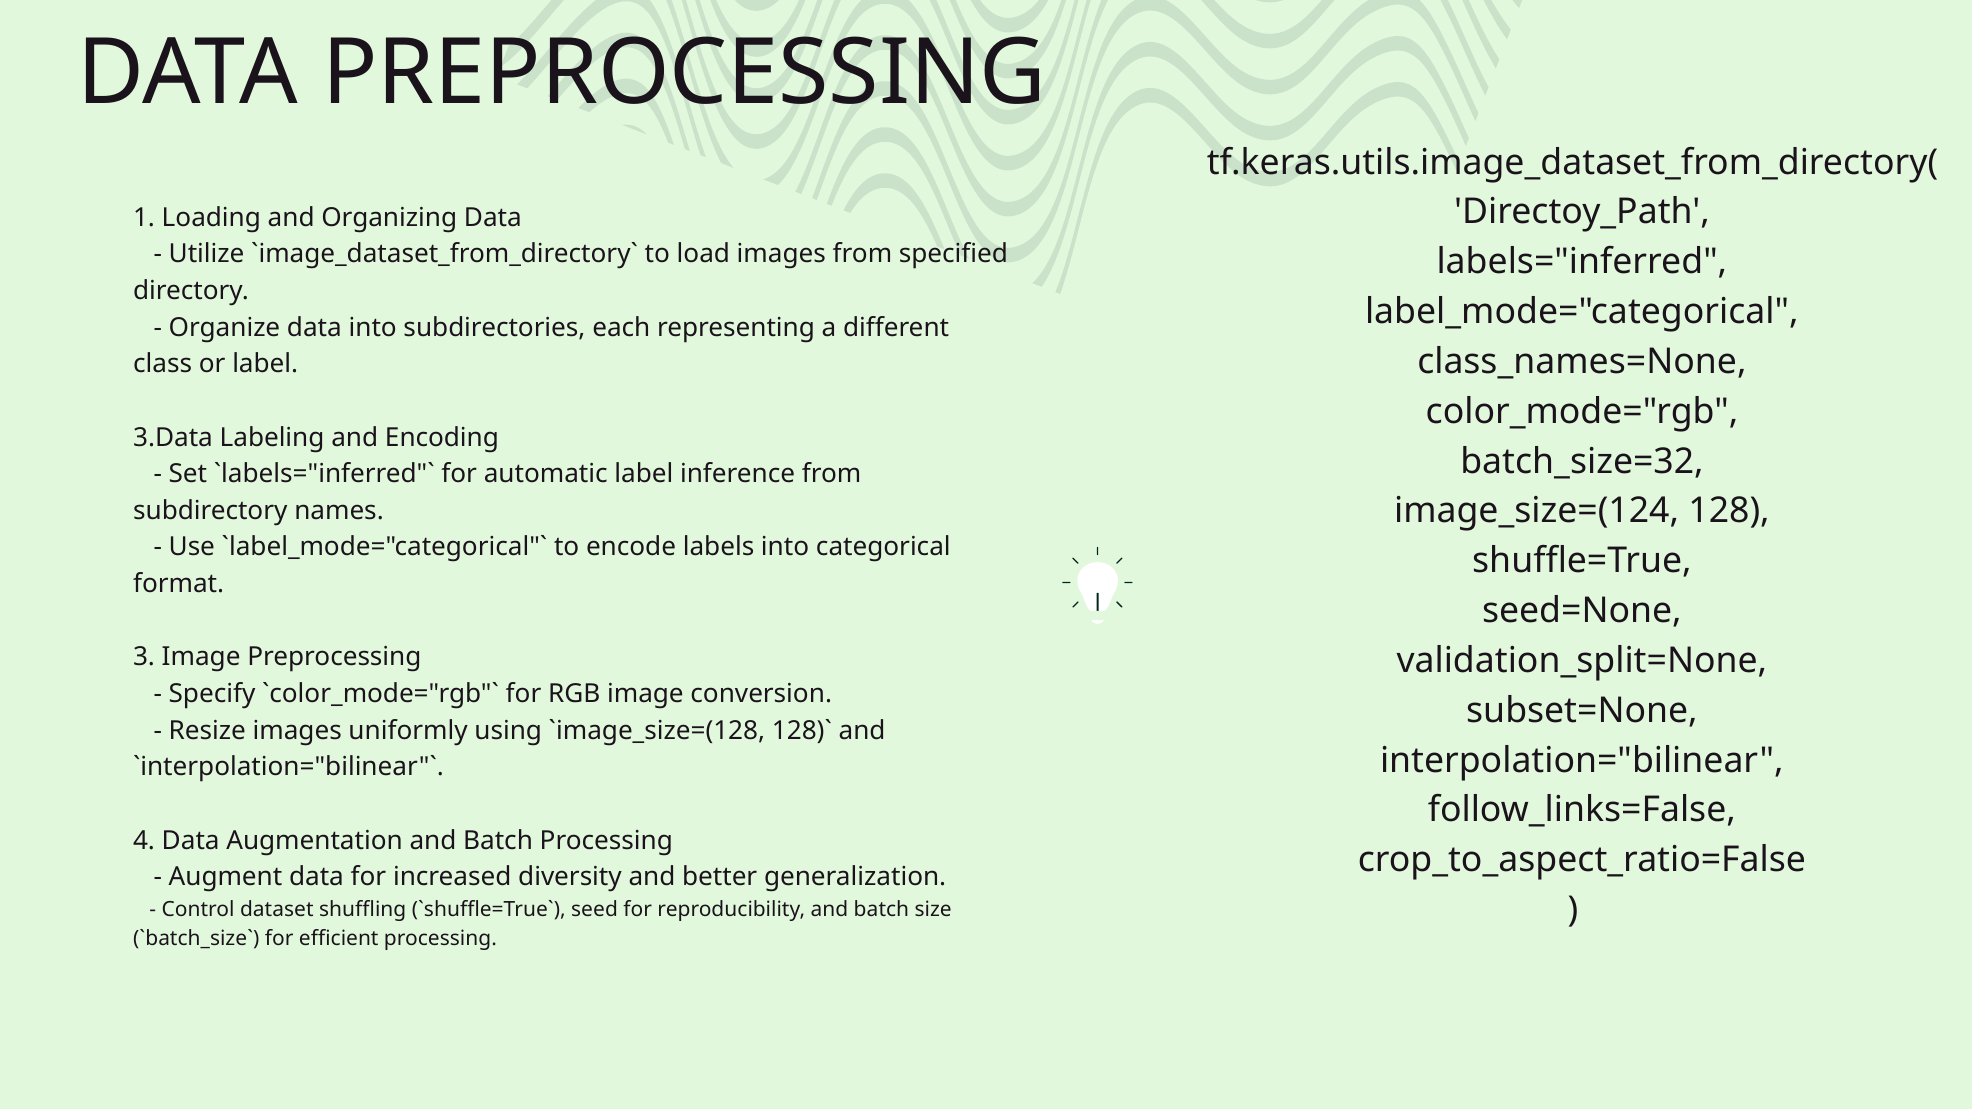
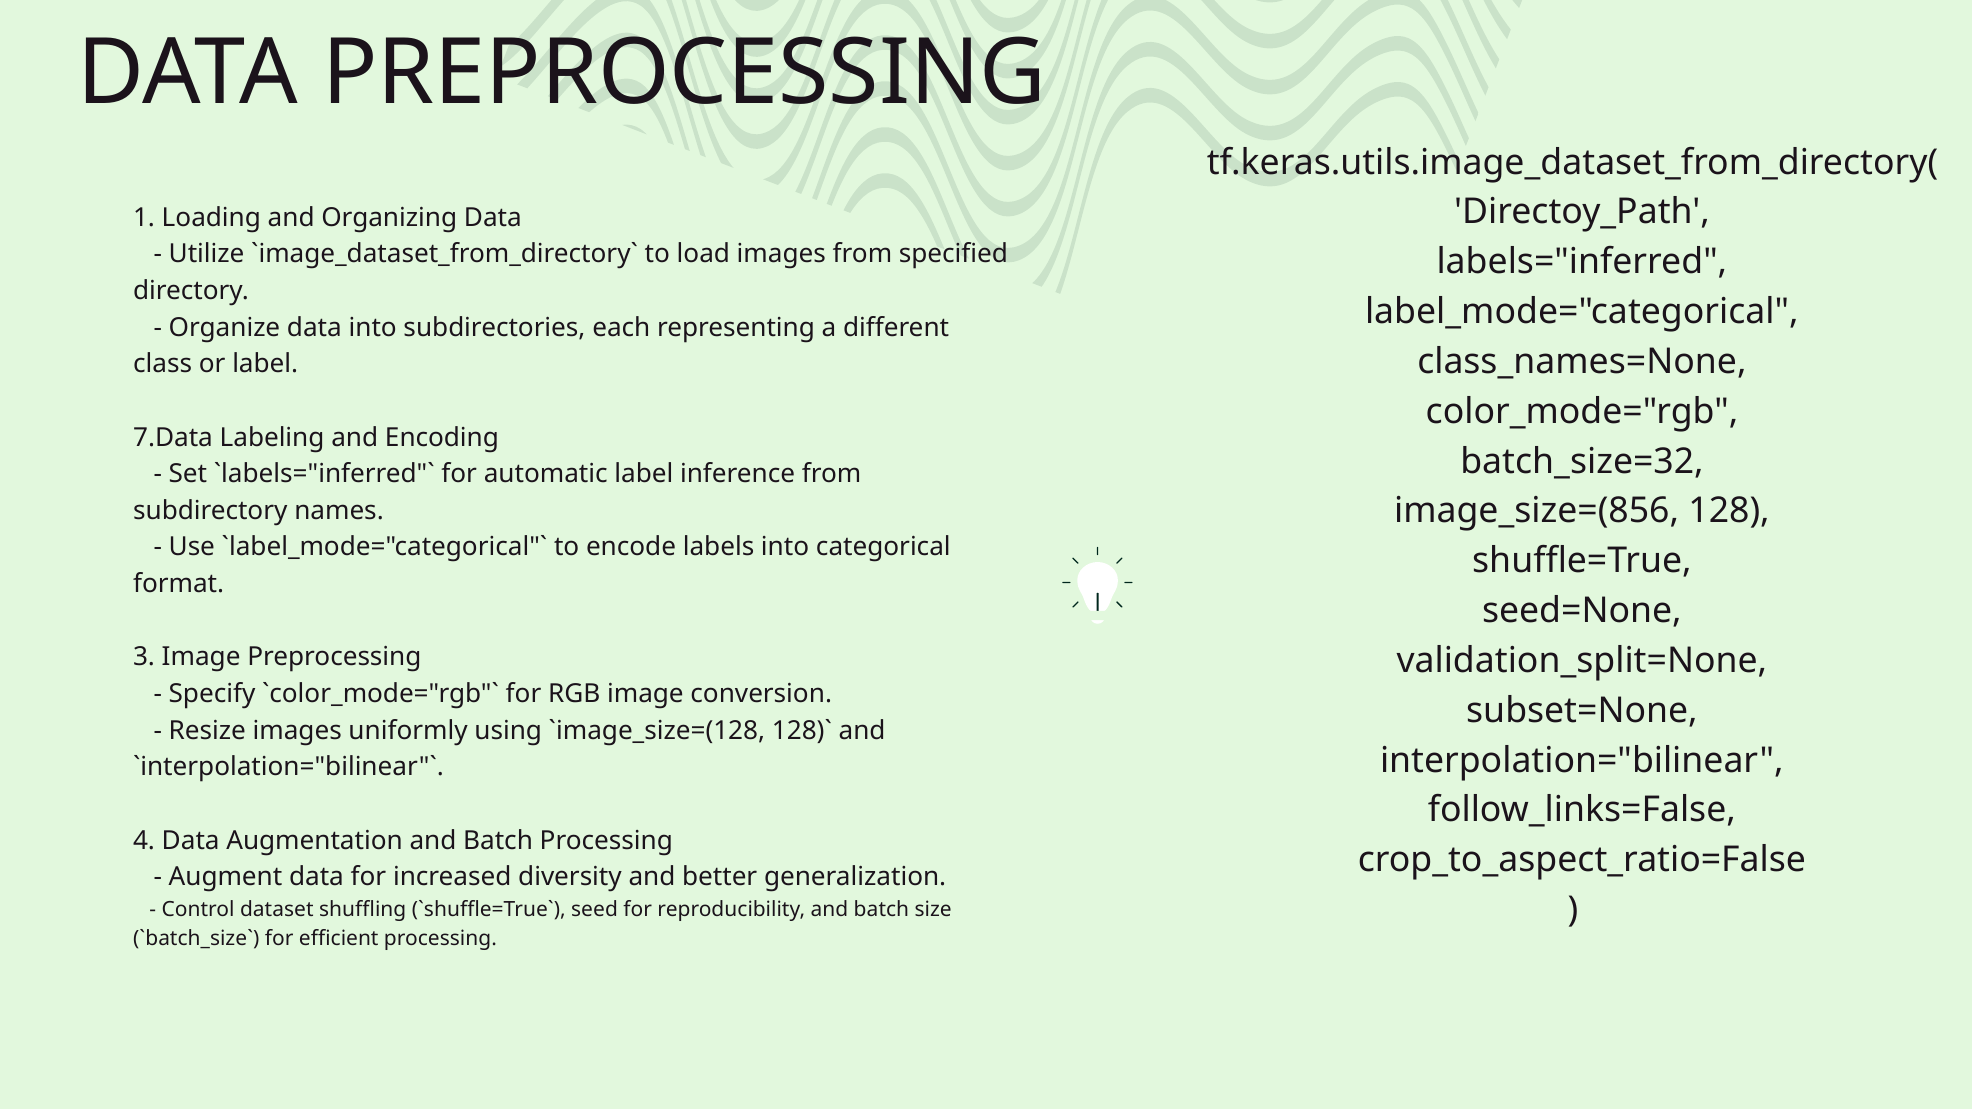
3.Data: 3.Data -> 7.Data
image_size=(124: image_size=(124 -> image_size=(856
